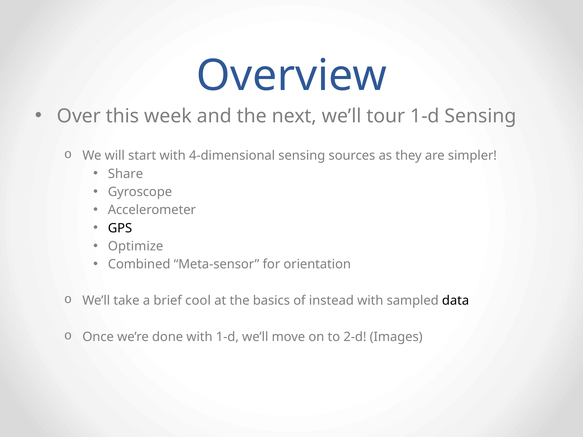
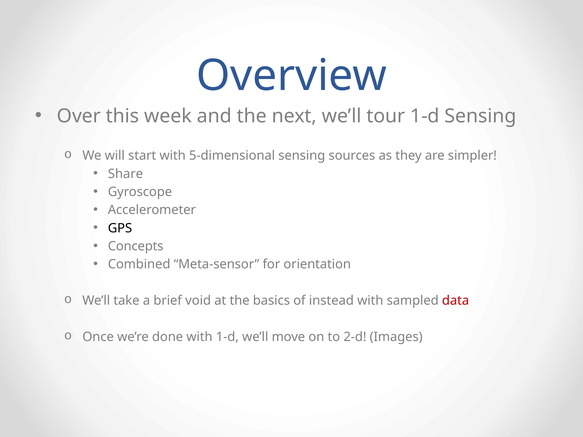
4-dimensional: 4-dimensional -> 5-dimensional
Optimize: Optimize -> Concepts
cool: cool -> void
data colour: black -> red
